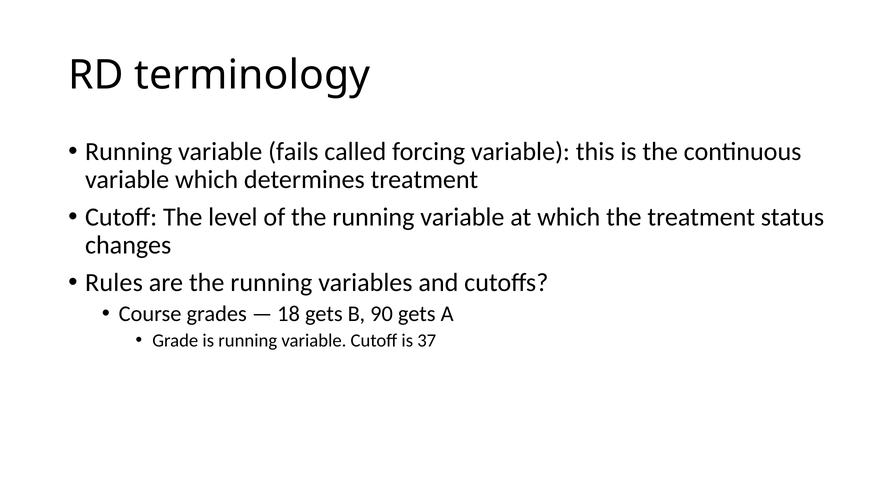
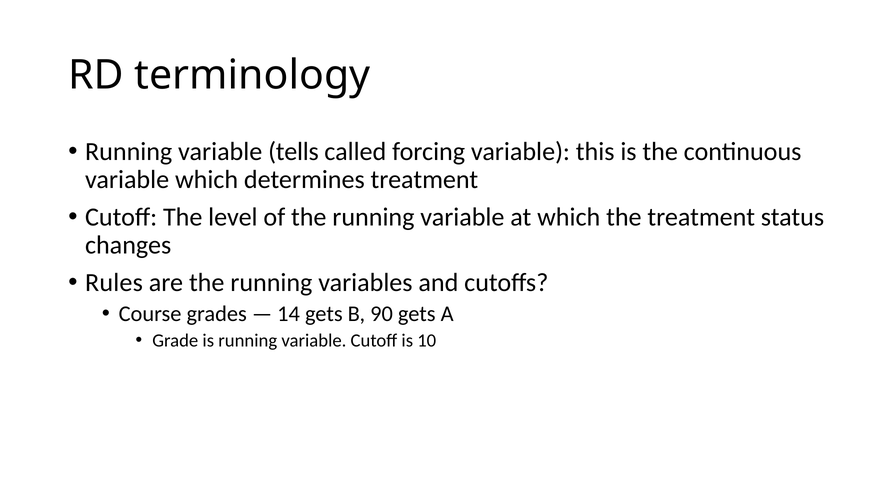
fails: fails -> tells
18: 18 -> 14
37: 37 -> 10
